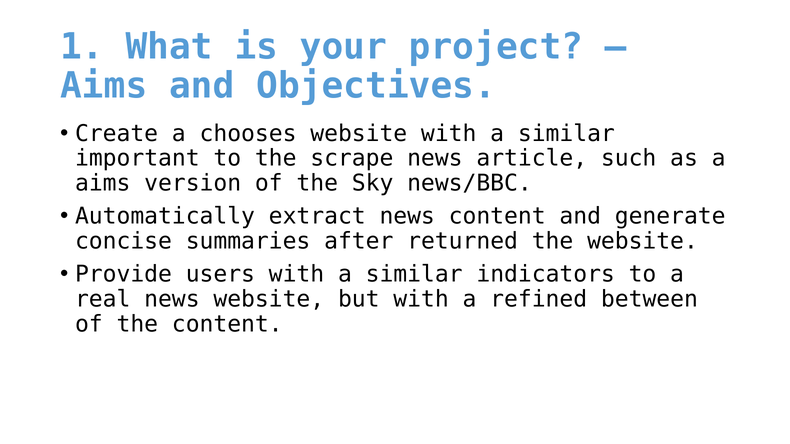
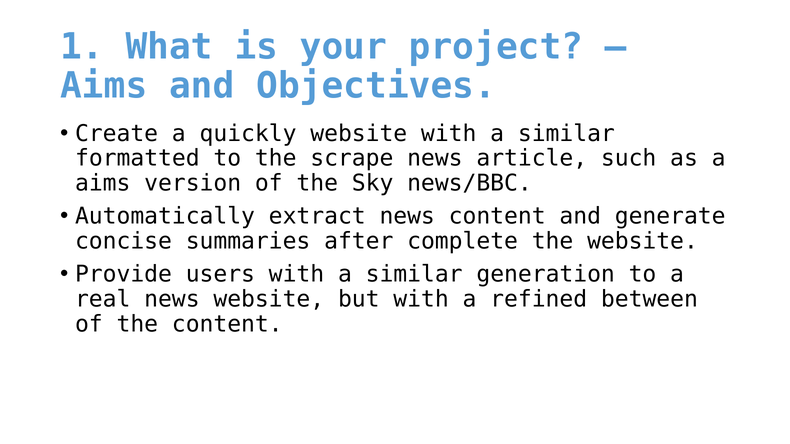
chooses: chooses -> quickly
important: important -> formatted
returned: returned -> complete
indicators: indicators -> generation
